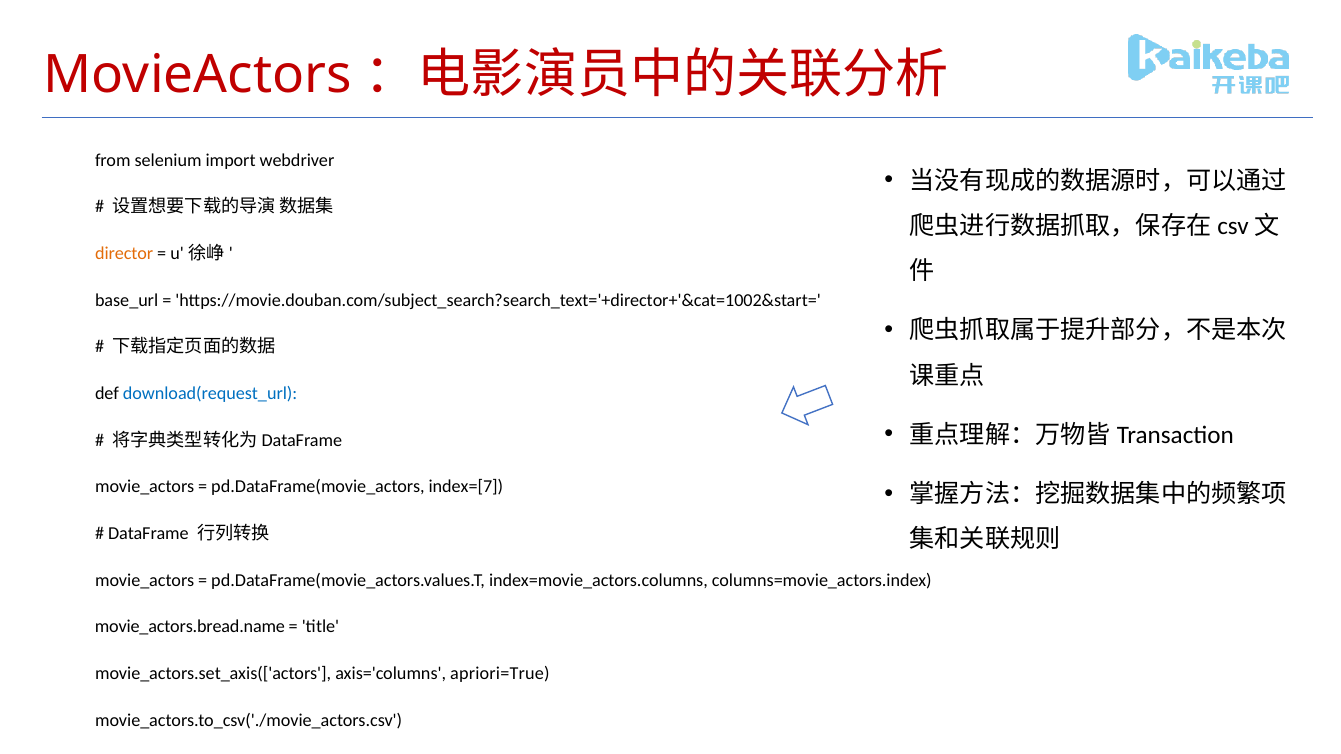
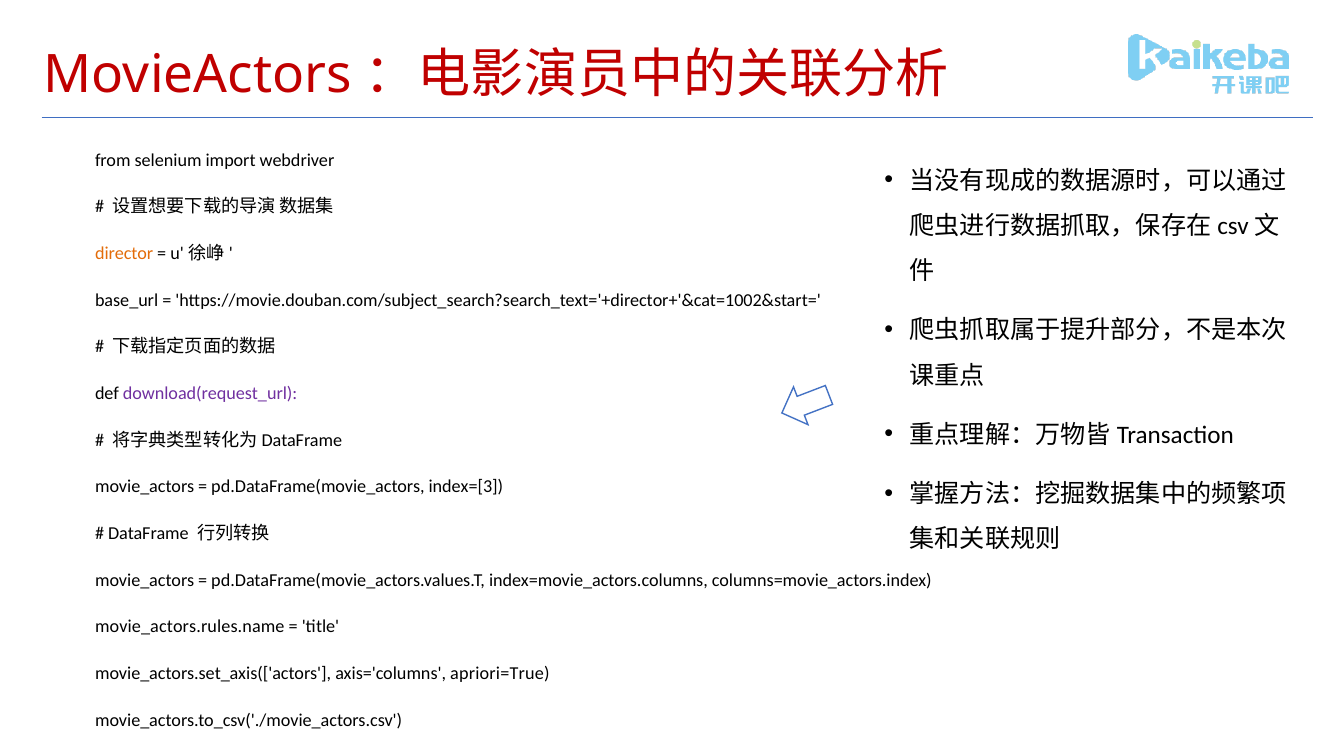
download(request_url colour: blue -> purple
index=[7: index=[7 -> index=[3
movie_actors.bread.name: movie_actors.bread.name -> movie_actors.rules.name
